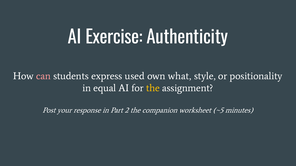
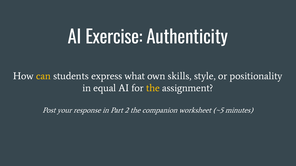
can colour: pink -> yellow
used: used -> what
what: what -> skills
